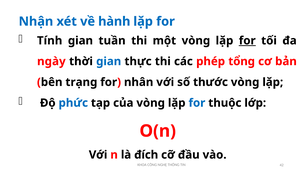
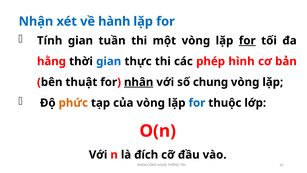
ngày: ngày -> hằng
tổng: tổng -> hình
trạng: trạng -> thuật
nhân underline: none -> present
thước: thước -> chung
phức colour: blue -> orange
